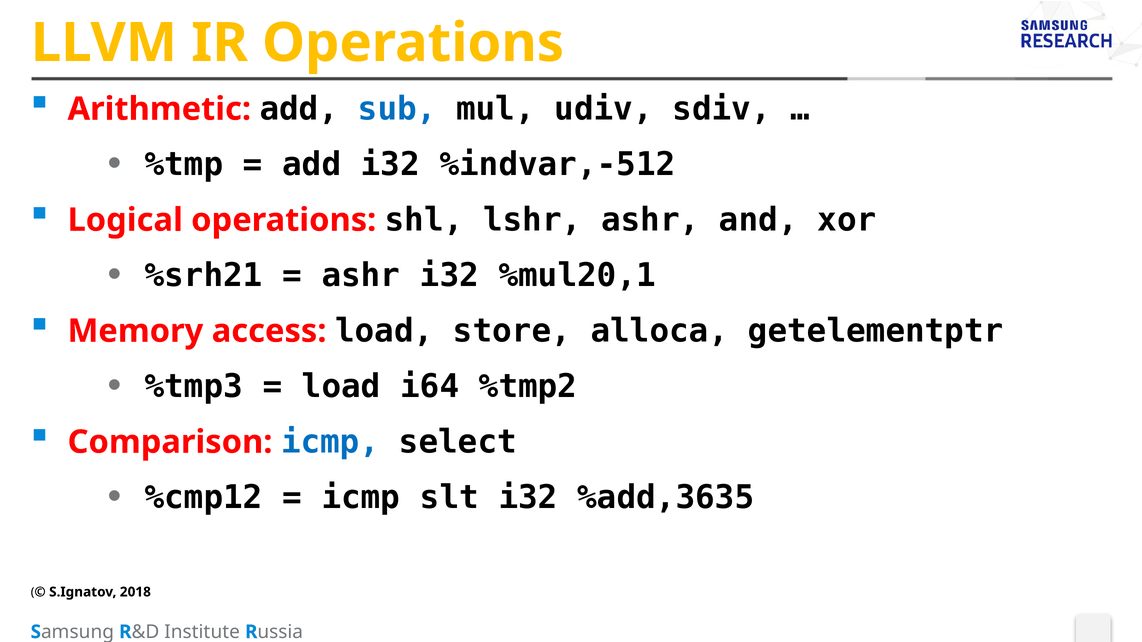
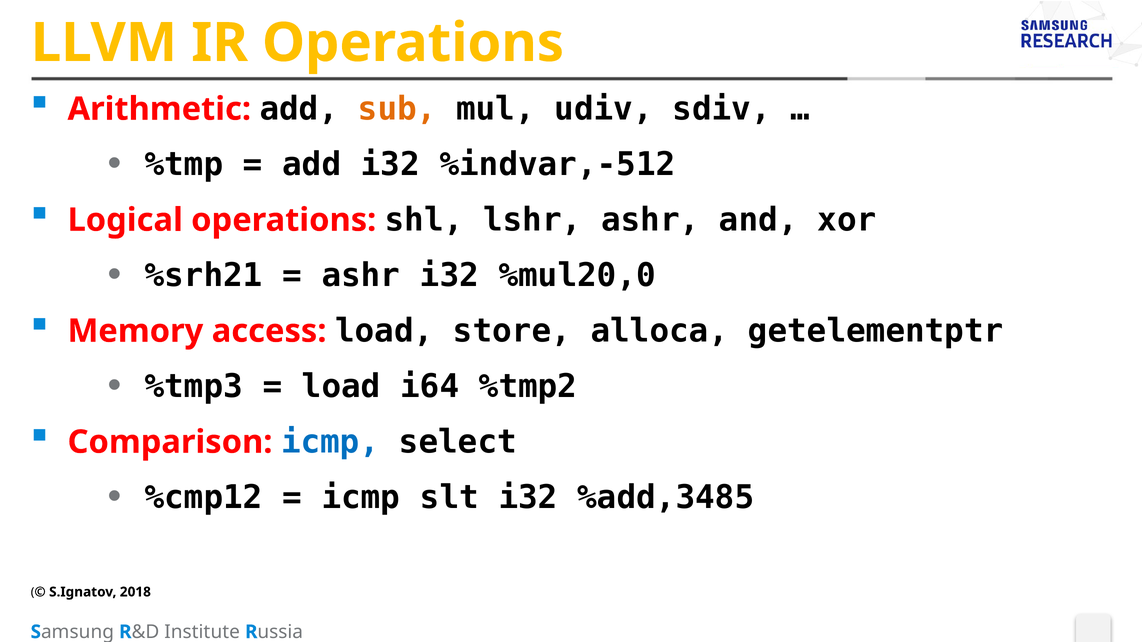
sub colour: blue -> orange
%mul20,1: %mul20,1 -> %mul20,0
%add,3635: %add,3635 -> %add,3485
